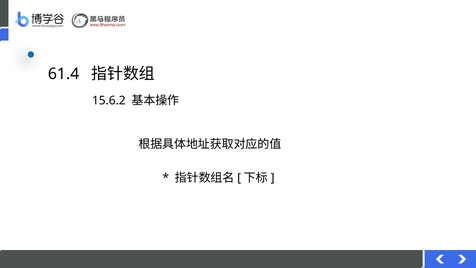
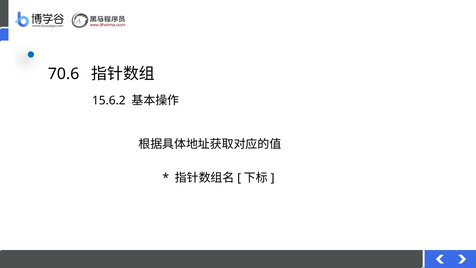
61.4: 61.4 -> 70.6
